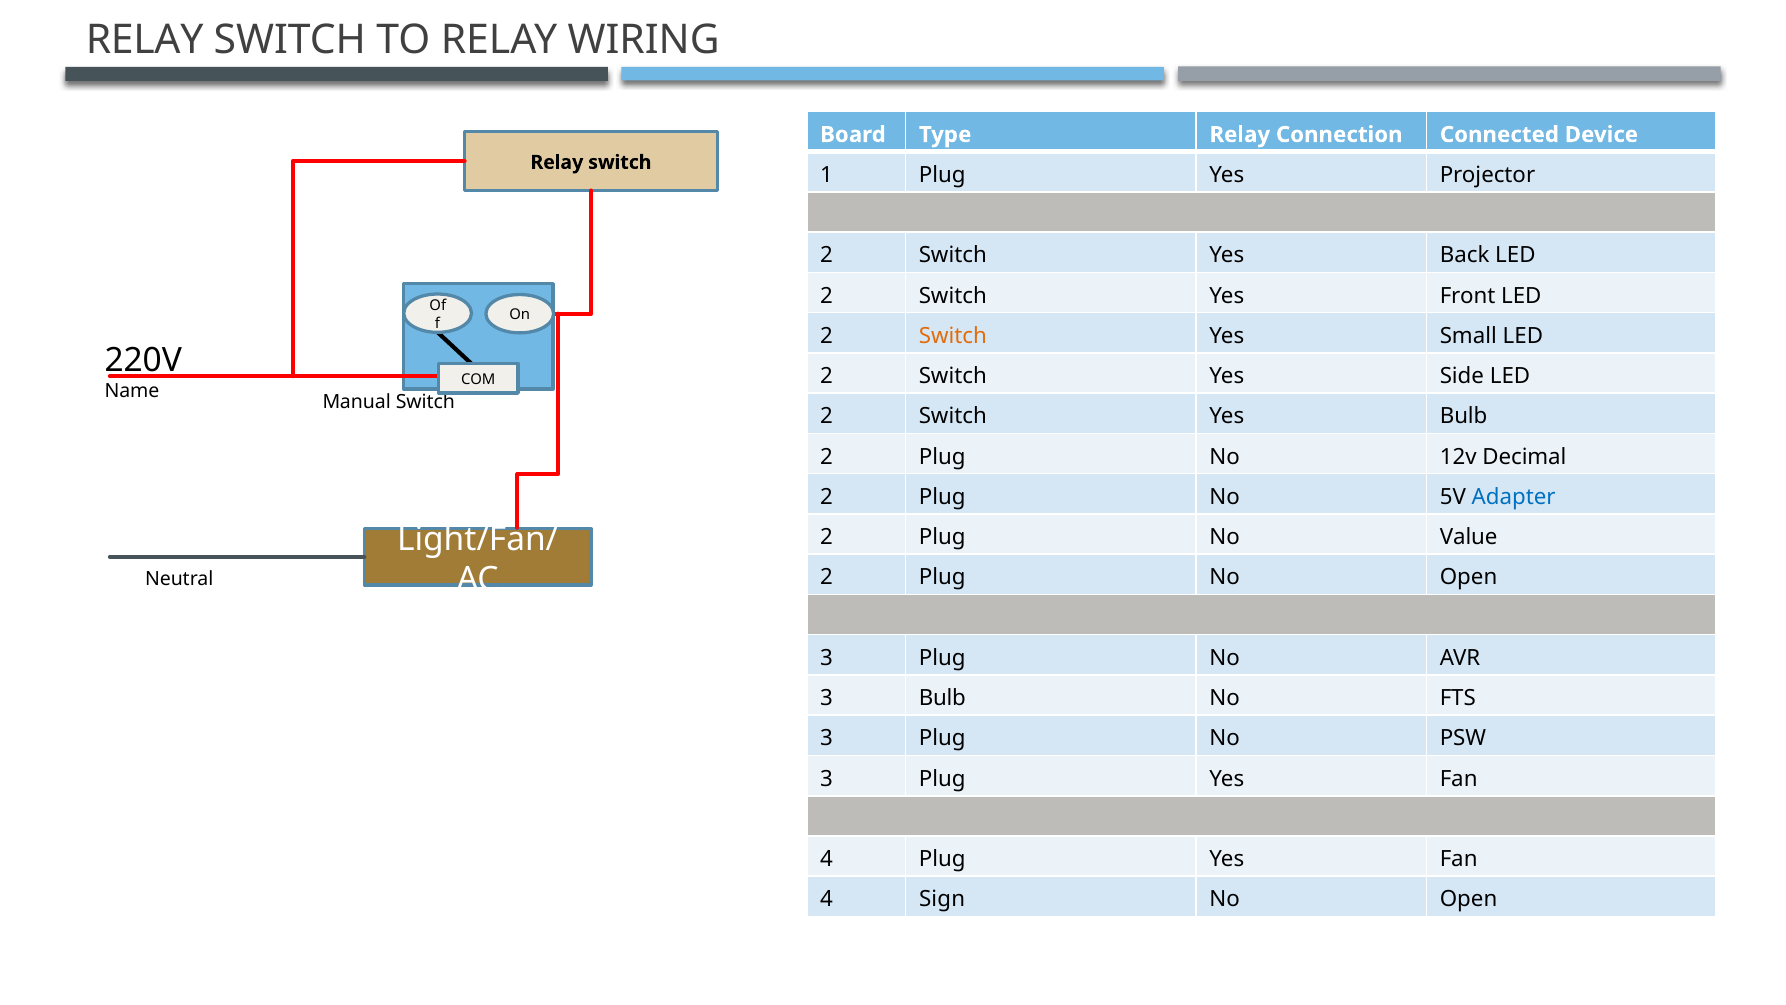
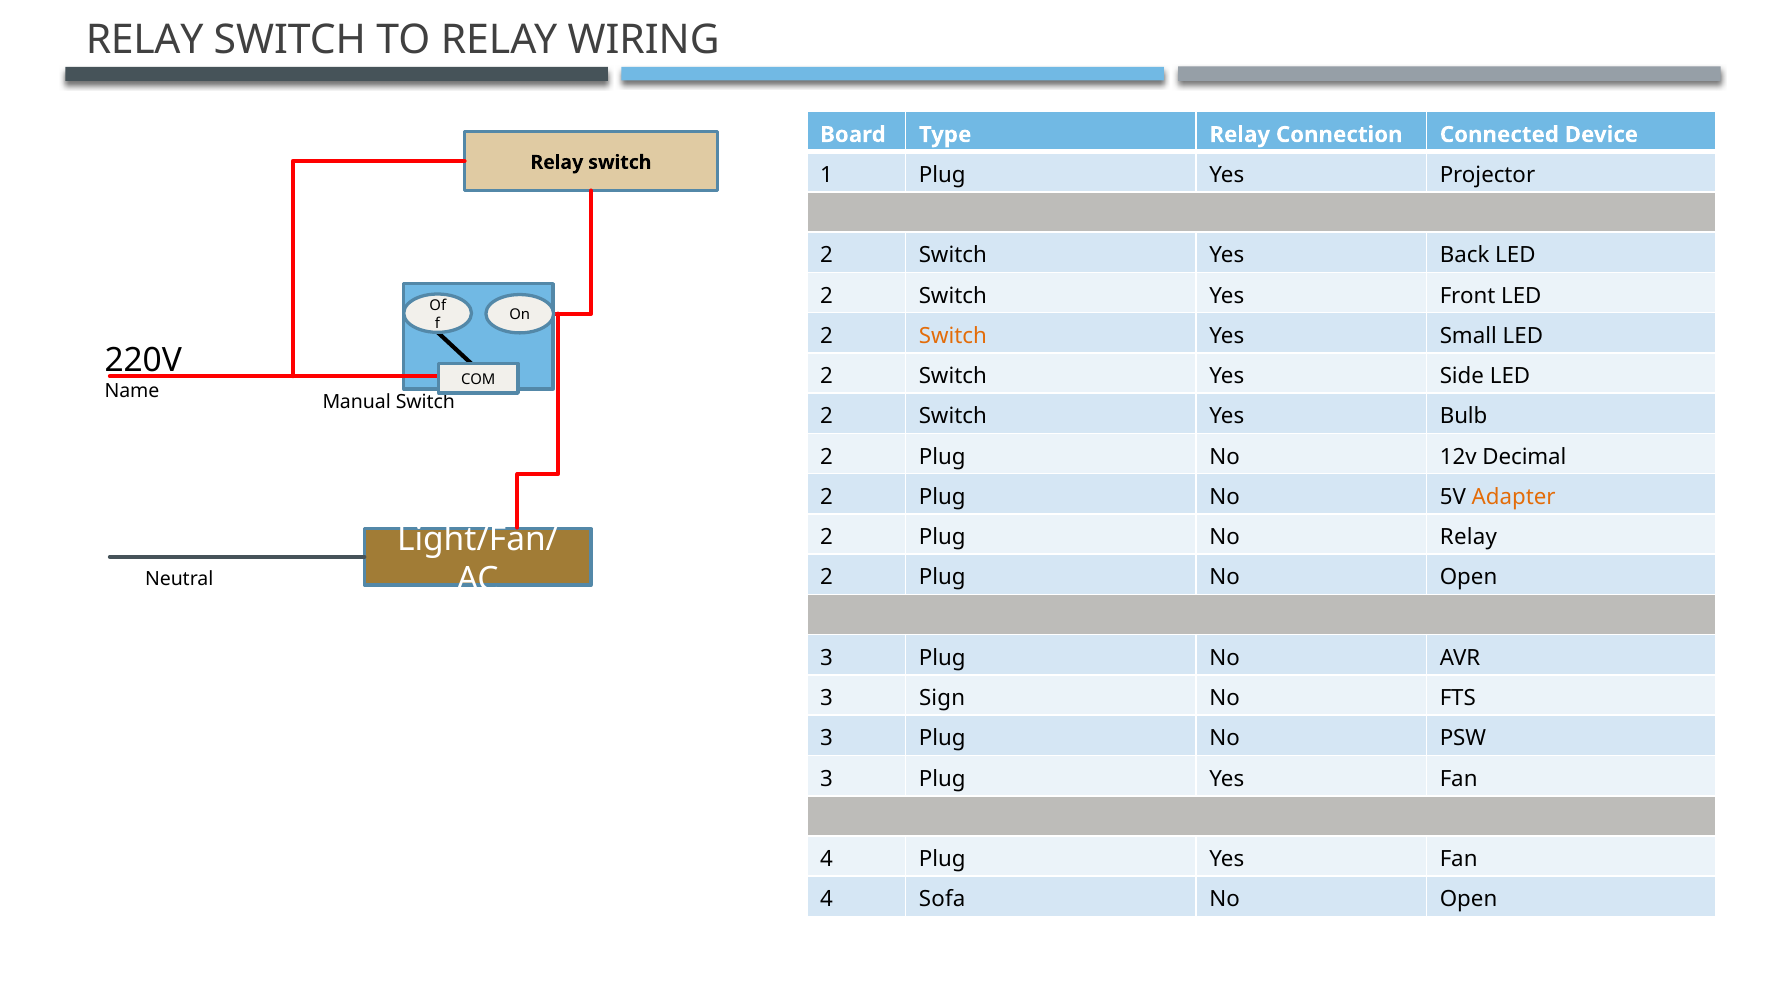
Adapter colour: blue -> orange
No Value: Value -> Relay
3 Bulb: Bulb -> Sign
Sign: Sign -> Sofa
